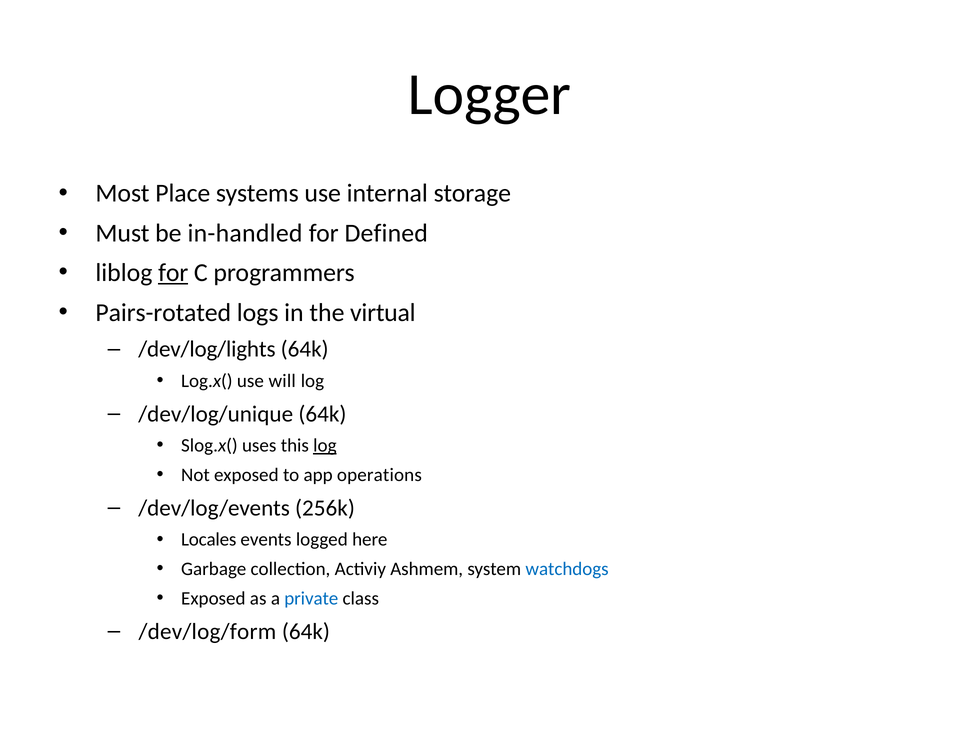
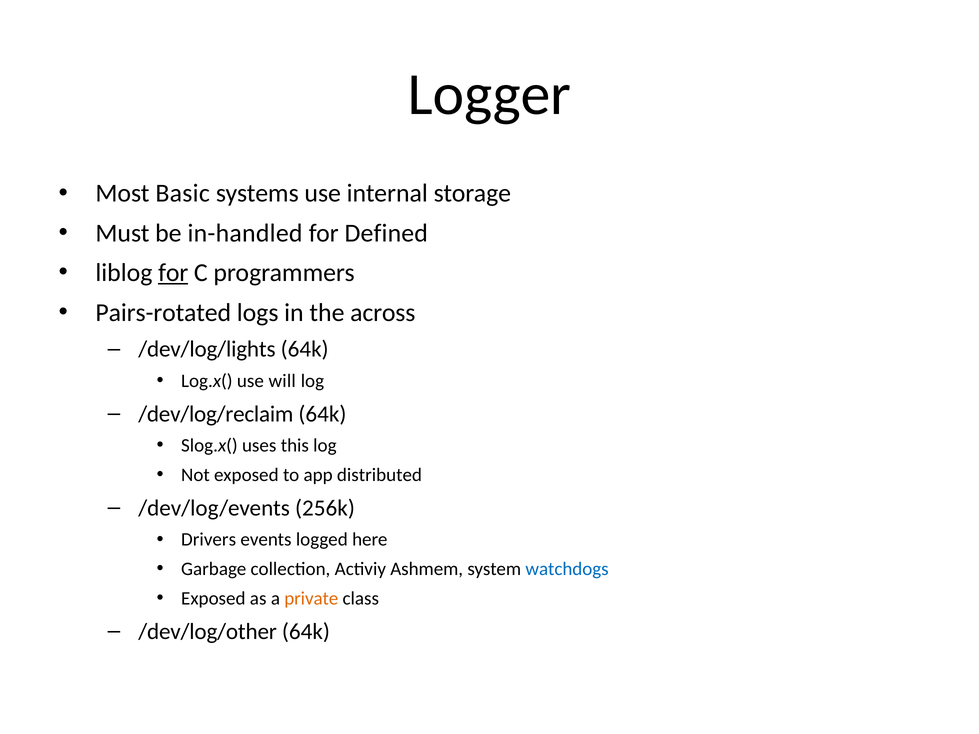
Place: Place -> Basic
virtual: virtual -> across
/dev/log/unique: /dev/log/unique -> /dev/log/reclaim
log at (325, 446) underline: present -> none
operations: operations -> distributed
Locales: Locales -> Drivers
private colour: blue -> orange
/dev/log/form: /dev/log/form -> /dev/log/other
